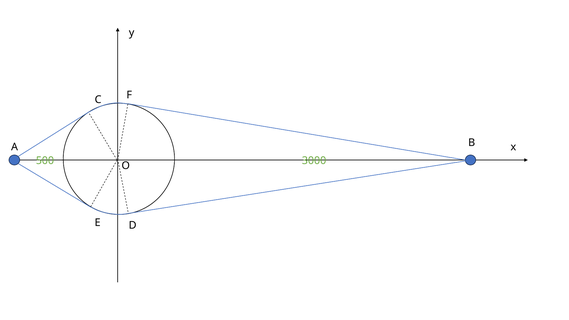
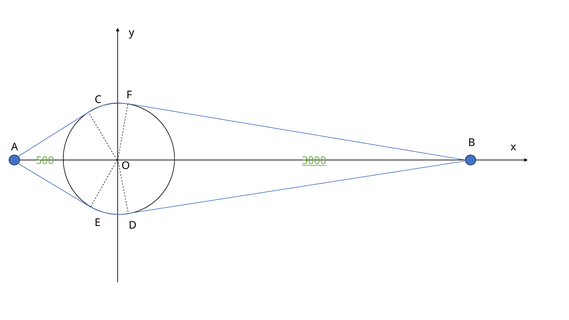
3000 underline: none -> present
